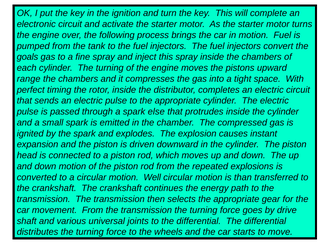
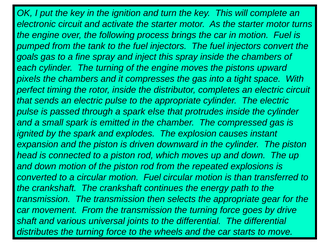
range: range -> pixels
circular motion Well: Well -> Fuel
